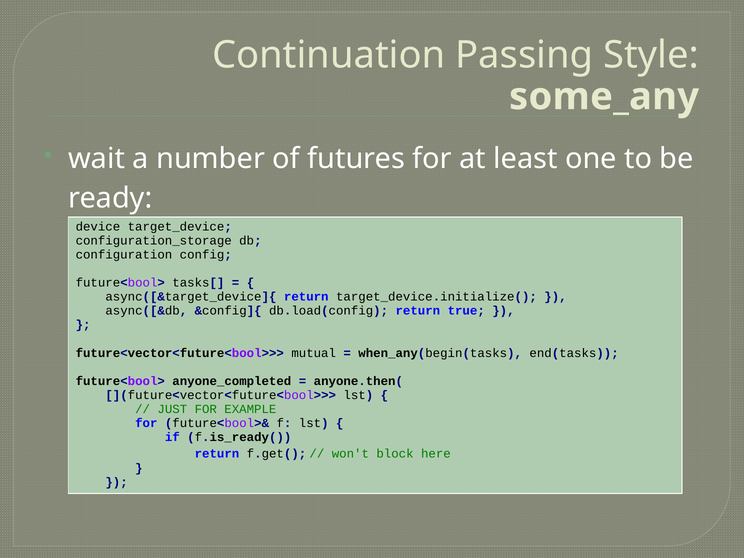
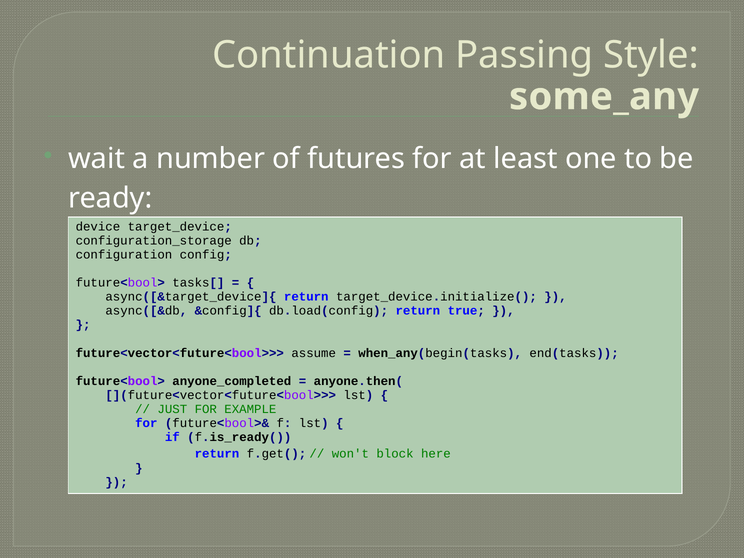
mutual: mutual -> assume
